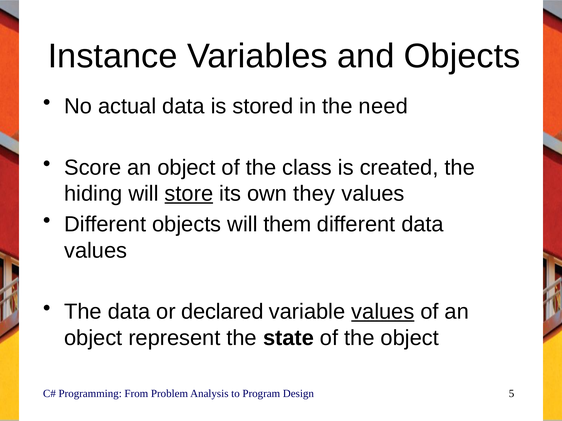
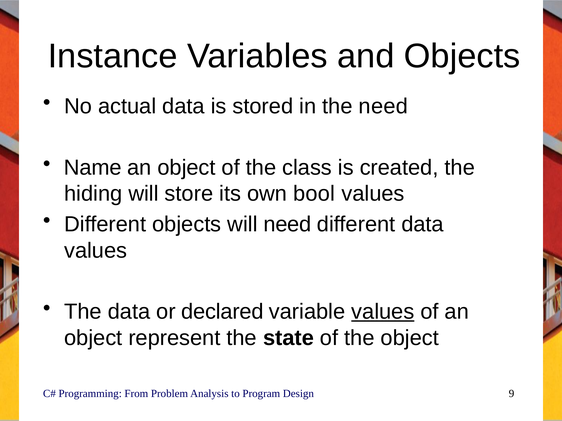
Score: Score -> Name
store underline: present -> none
they: they -> bool
will them: them -> need
5: 5 -> 9
